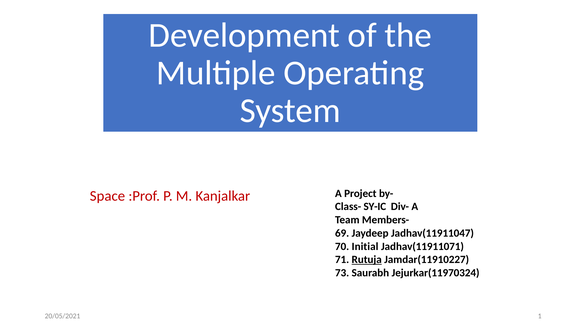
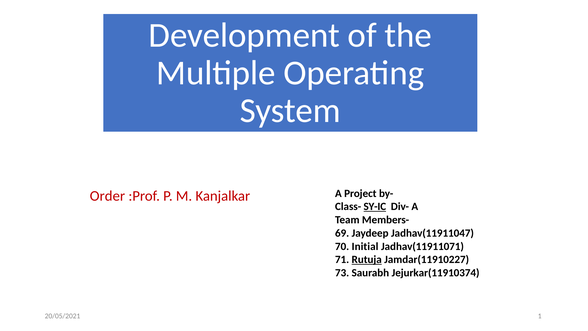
Space: Space -> Order
SY-IC underline: none -> present
Jejurkar(11970324: Jejurkar(11970324 -> Jejurkar(11910374
